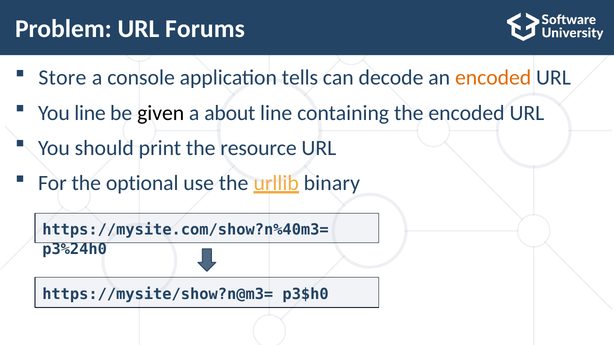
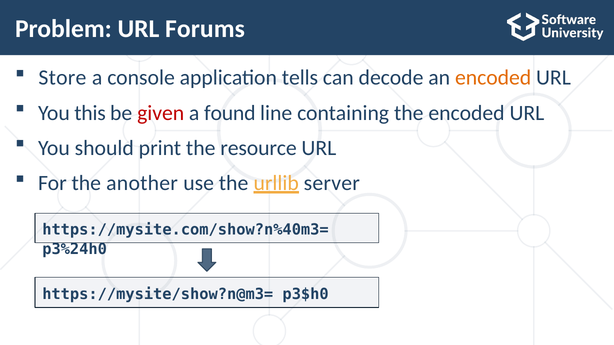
You line: line -> this
given colour: black -> red
about: about -> found
optional: optional -> another
binary: binary -> server
